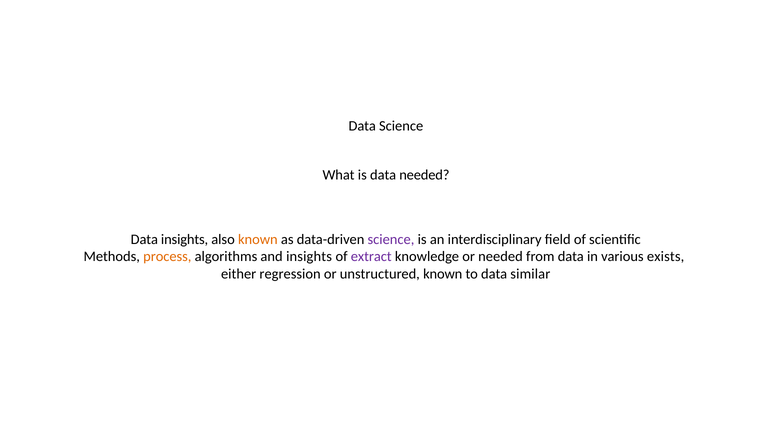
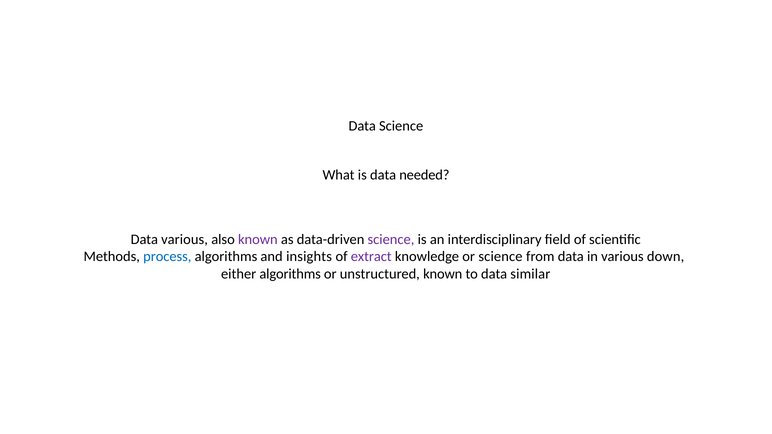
Data insights: insights -> various
known at (258, 239) colour: orange -> purple
process colour: orange -> blue
or needed: needed -> science
exists: exists -> down
either regression: regression -> algorithms
